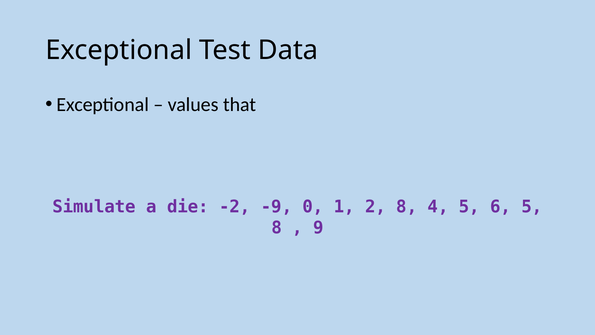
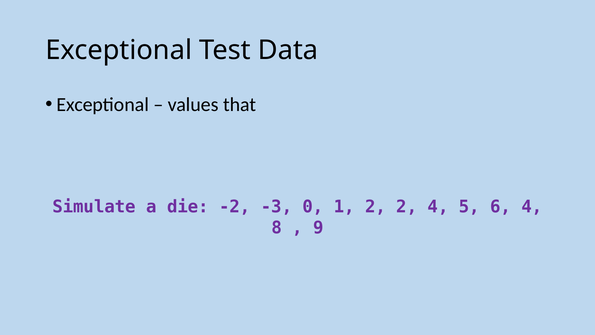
-9: -9 -> -3
2 8: 8 -> 2
6 5: 5 -> 4
